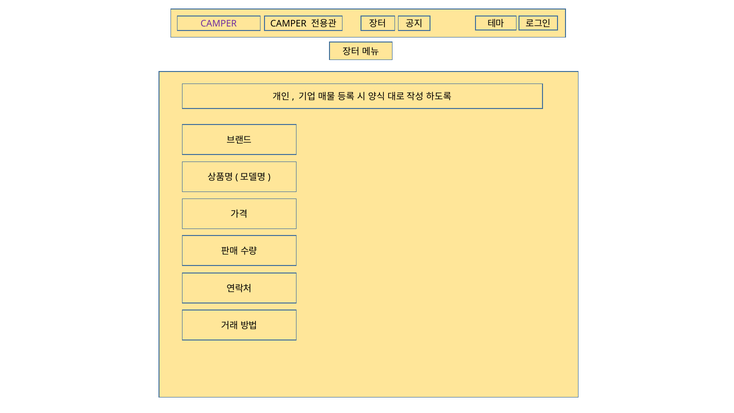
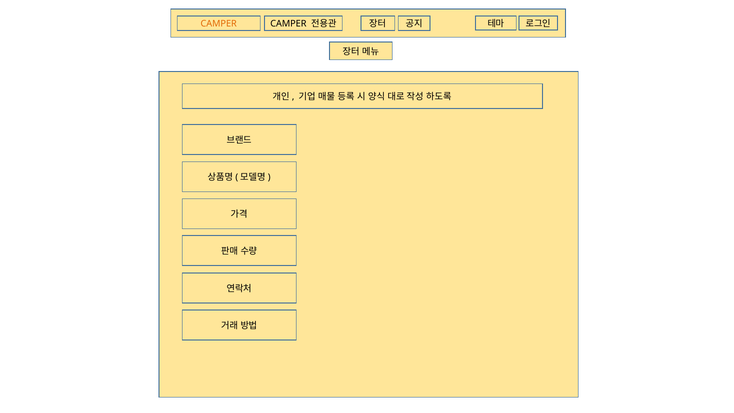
CAMPER at (219, 24) colour: purple -> orange
